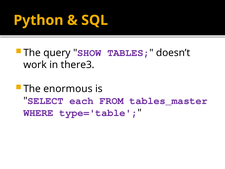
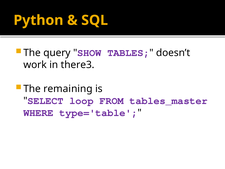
enormous: enormous -> remaining
each: each -> loop
